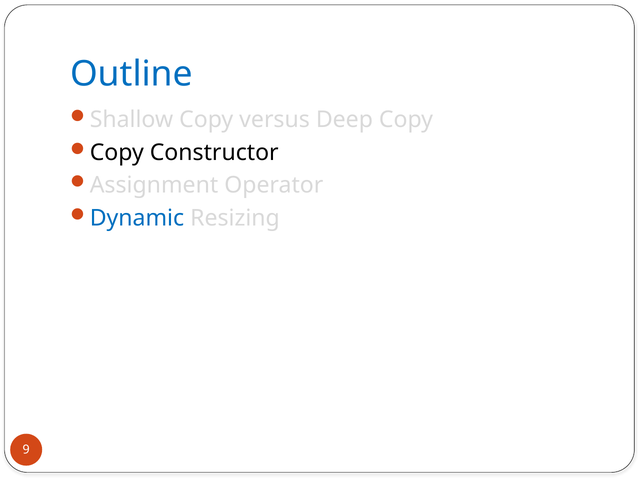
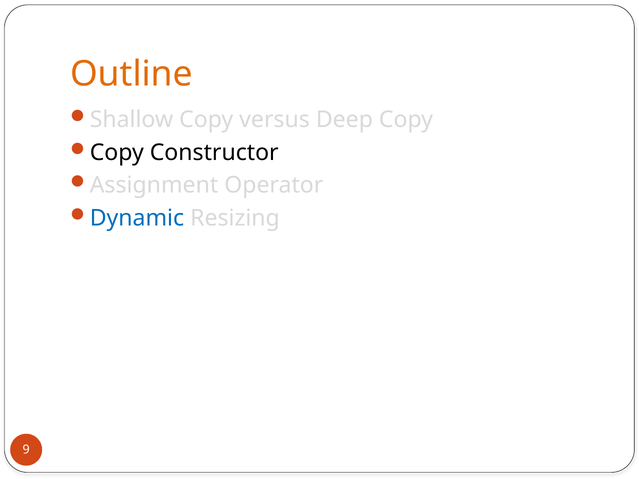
Outline colour: blue -> orange
